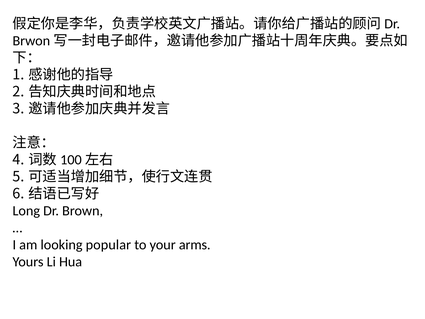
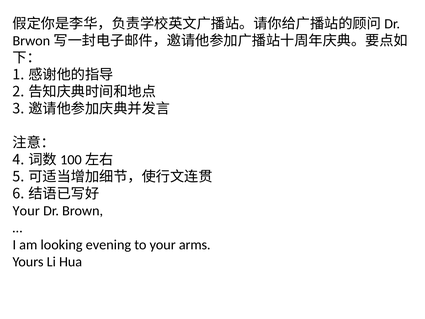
Long at (26, 211): Long -> Your
popular: popular -> evening
